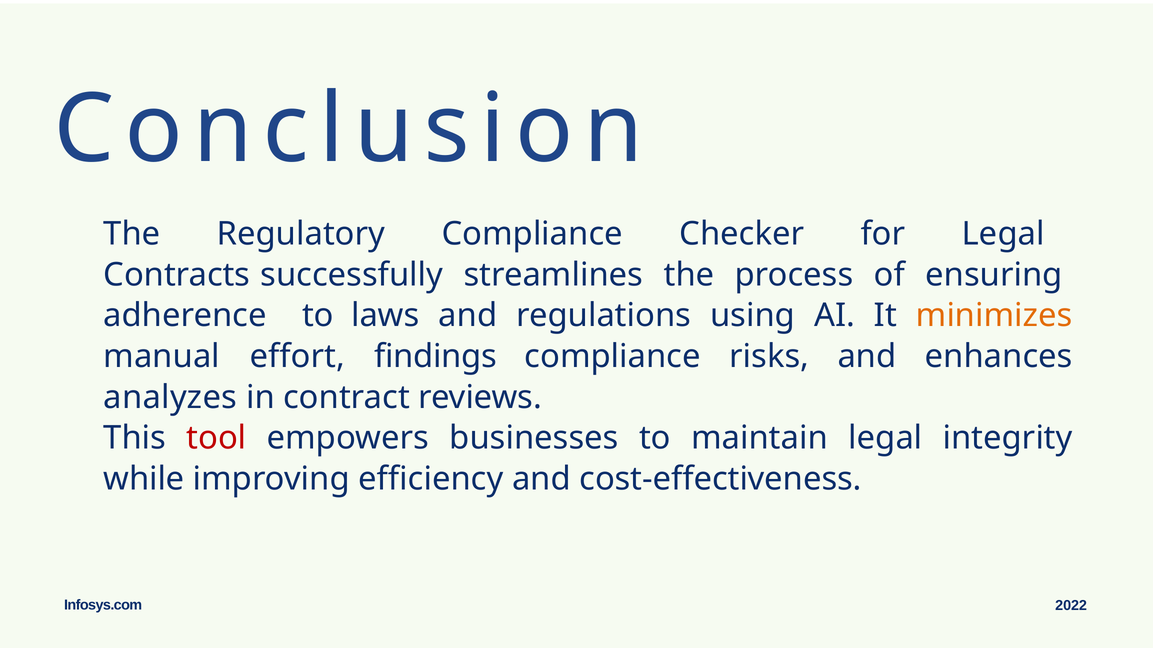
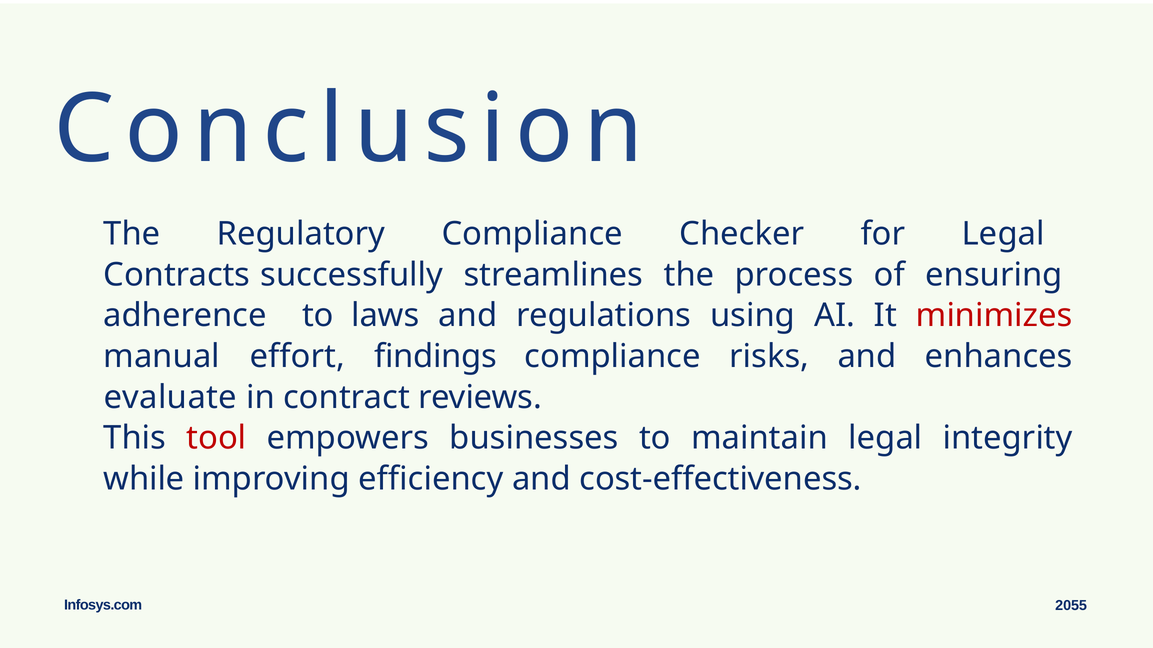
minimizes colour: orange -> red
analyzes: analyzes -> evaluate
2022: 2022 -> 2055
